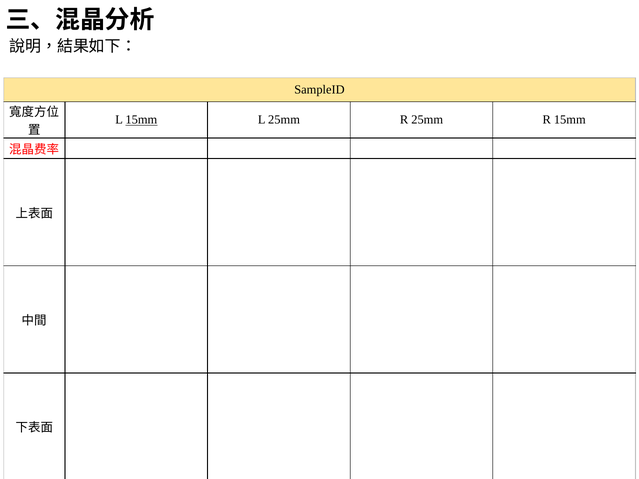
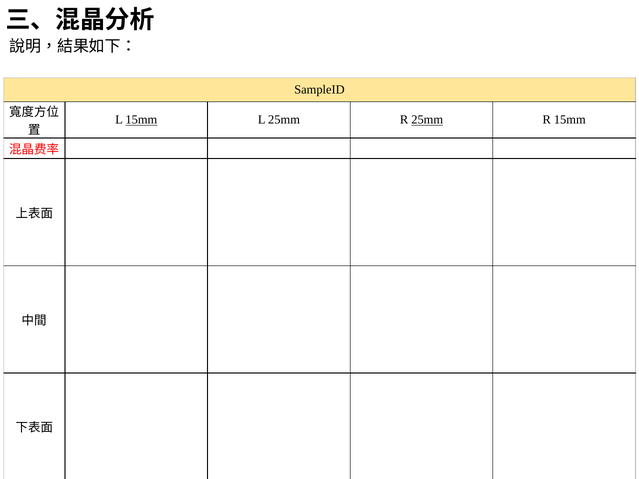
25mm at (427, 120) underline: none -> present
